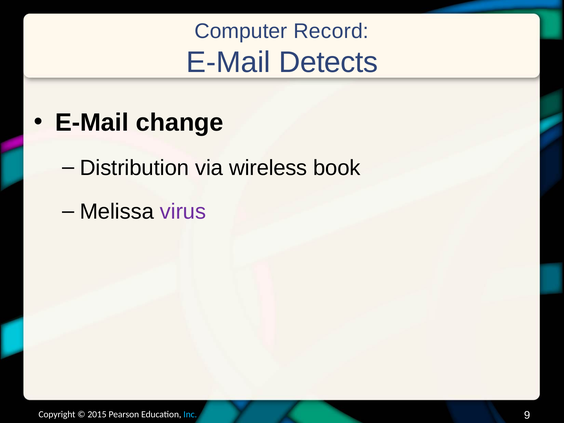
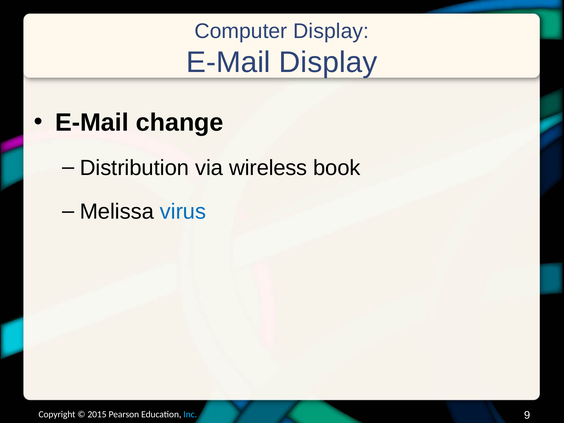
Computer Record: Record -> Display
E-Mail Detects: Detects -> Display
virus colour: purple -> blue
